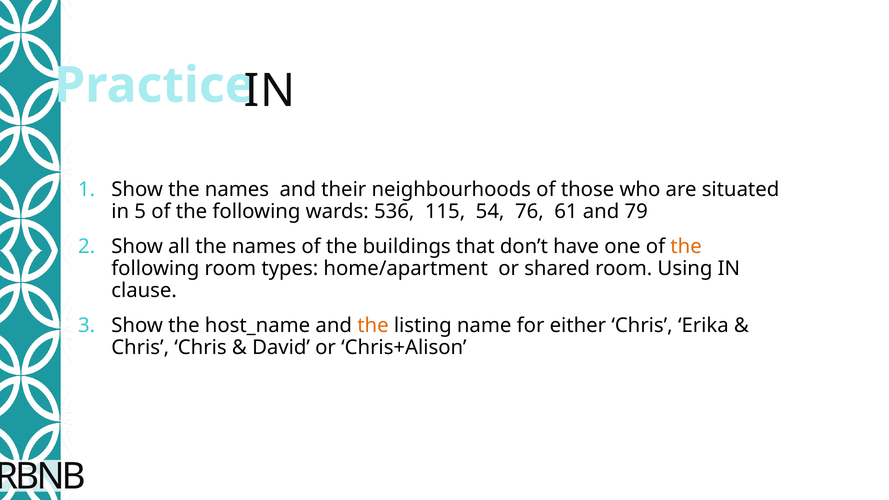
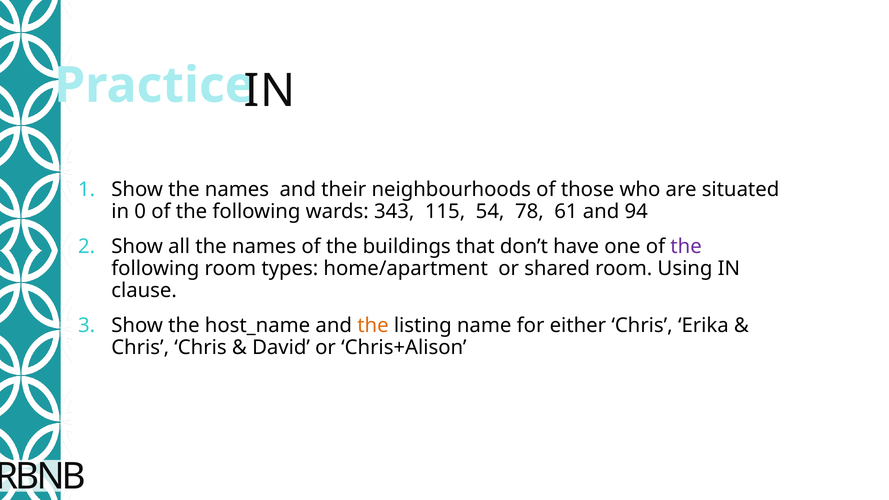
5: 5 -> 0
536: 536 -> 343
76: 76 -> 78
79: 79 -> 94
the at (686, 247) colour: orange -> purple
